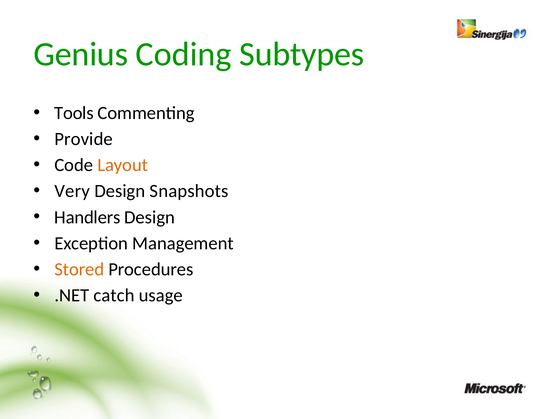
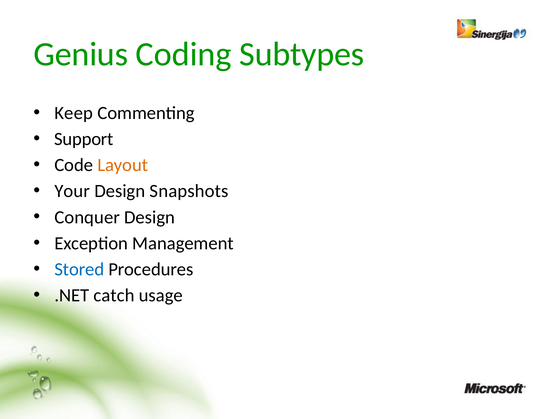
Tools: Tools -> Keep
Provide: Provide -> Support
Very: Very -> Your
Handlers: Handlers -> Conquer
Stored colour: orange -> blue
